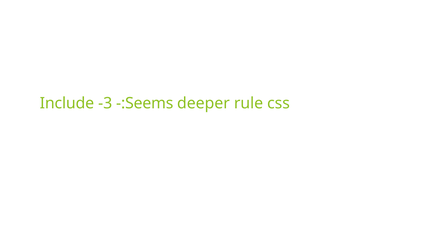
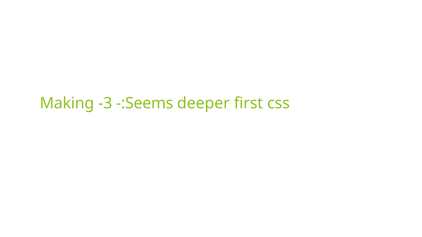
Include: Include -> Making
rule: rule -> first
